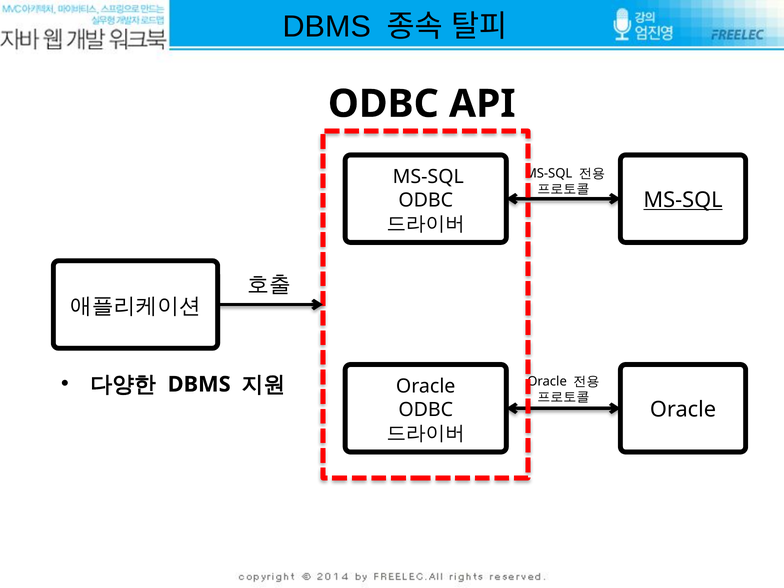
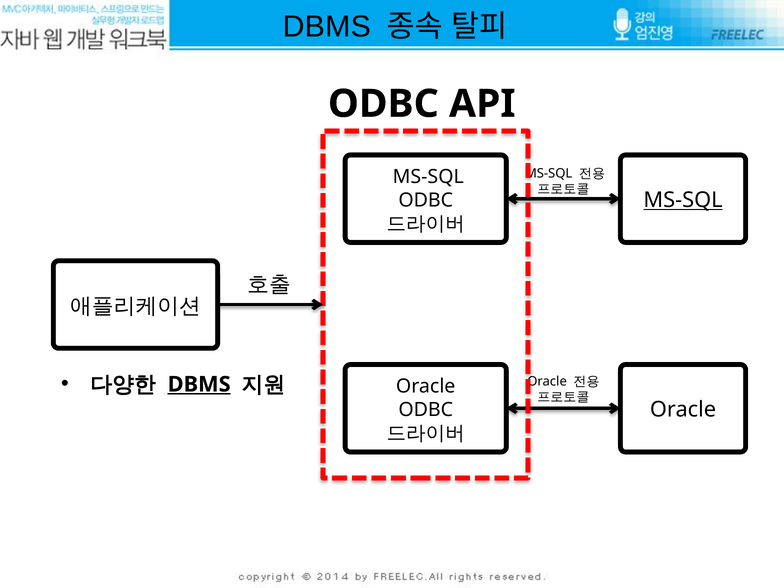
DBMS at (199, 384) underline: none -> present
